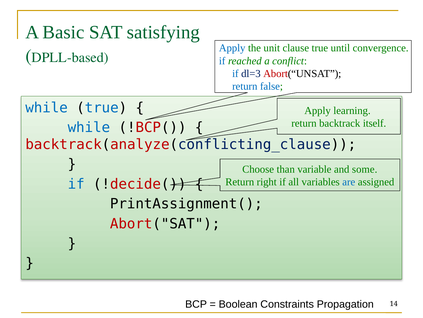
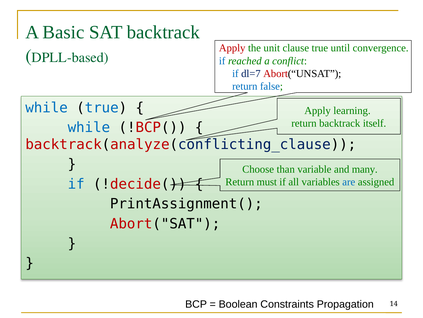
SAT satisfying: satisfying -> backtrack
Apply at (232, 48) colour: blue -> red
dl=3: dl=3 -> dl=7
some: some -> many
right: right -> must
